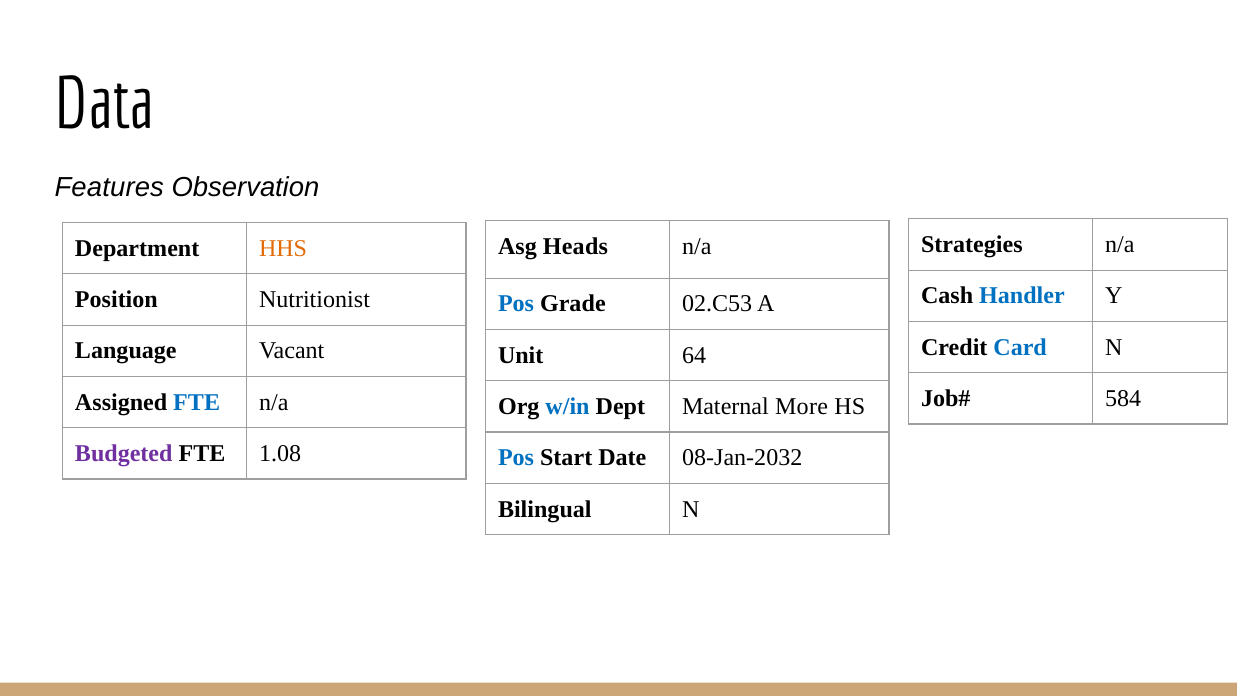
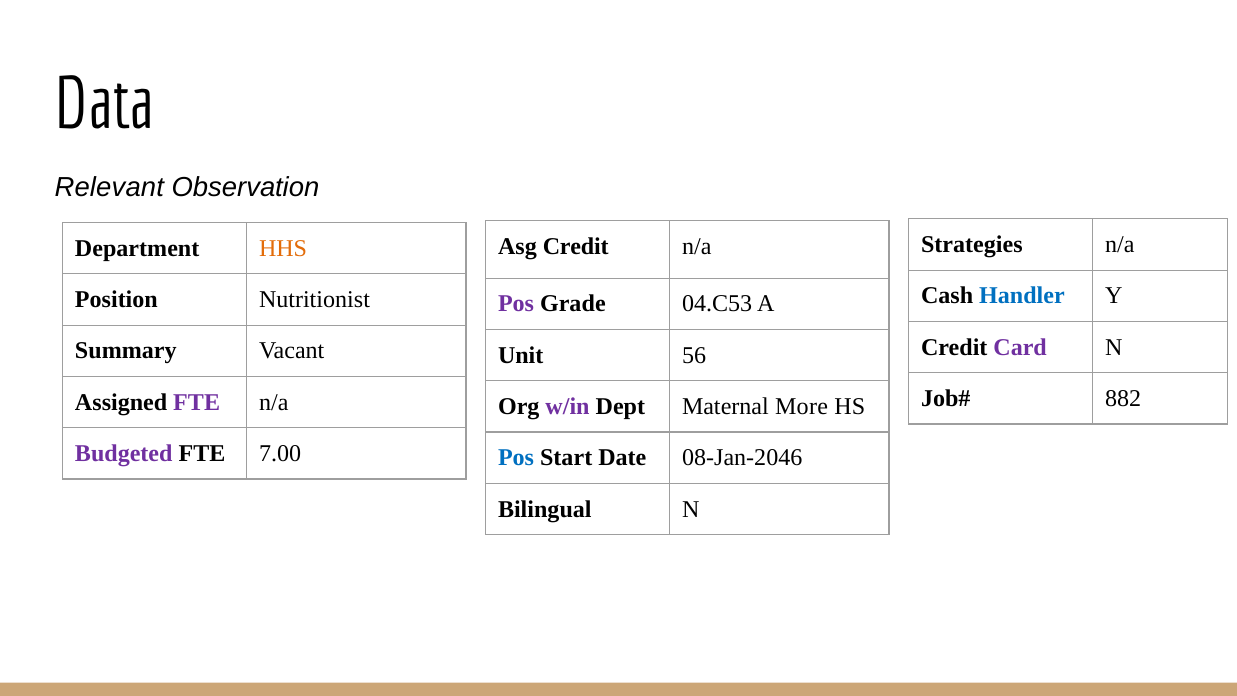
Features: Features -> Relevant
Asg Heads: Heads -> Credit
Pos at (516, 304) colour: blue -> purple
02.C53: 02.C53 -> 04.C53
Card colour: blue -> purple
Language: Language -> Summary
64: 64 -> 56
584: 584 -> 882
FTE at (197, 402) colour: blue -> purple
w/in colour: blue -> purple
1.08: 1.08 -> 7.00
08-Jan-2032: 08-Jan-2032 -> 08-Jan-2046
